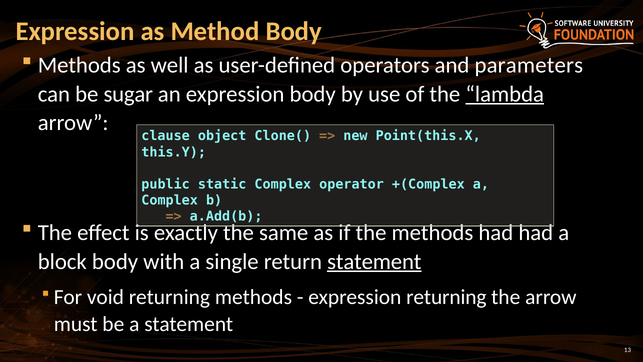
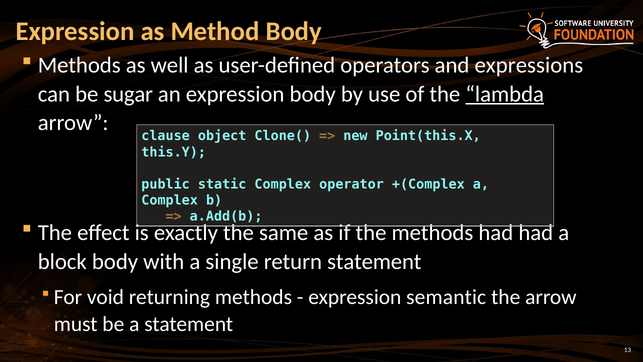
parameters: parameters -> expressions
statement at (374, 261) underline: present -> none
expression returning: returning -> semantic
